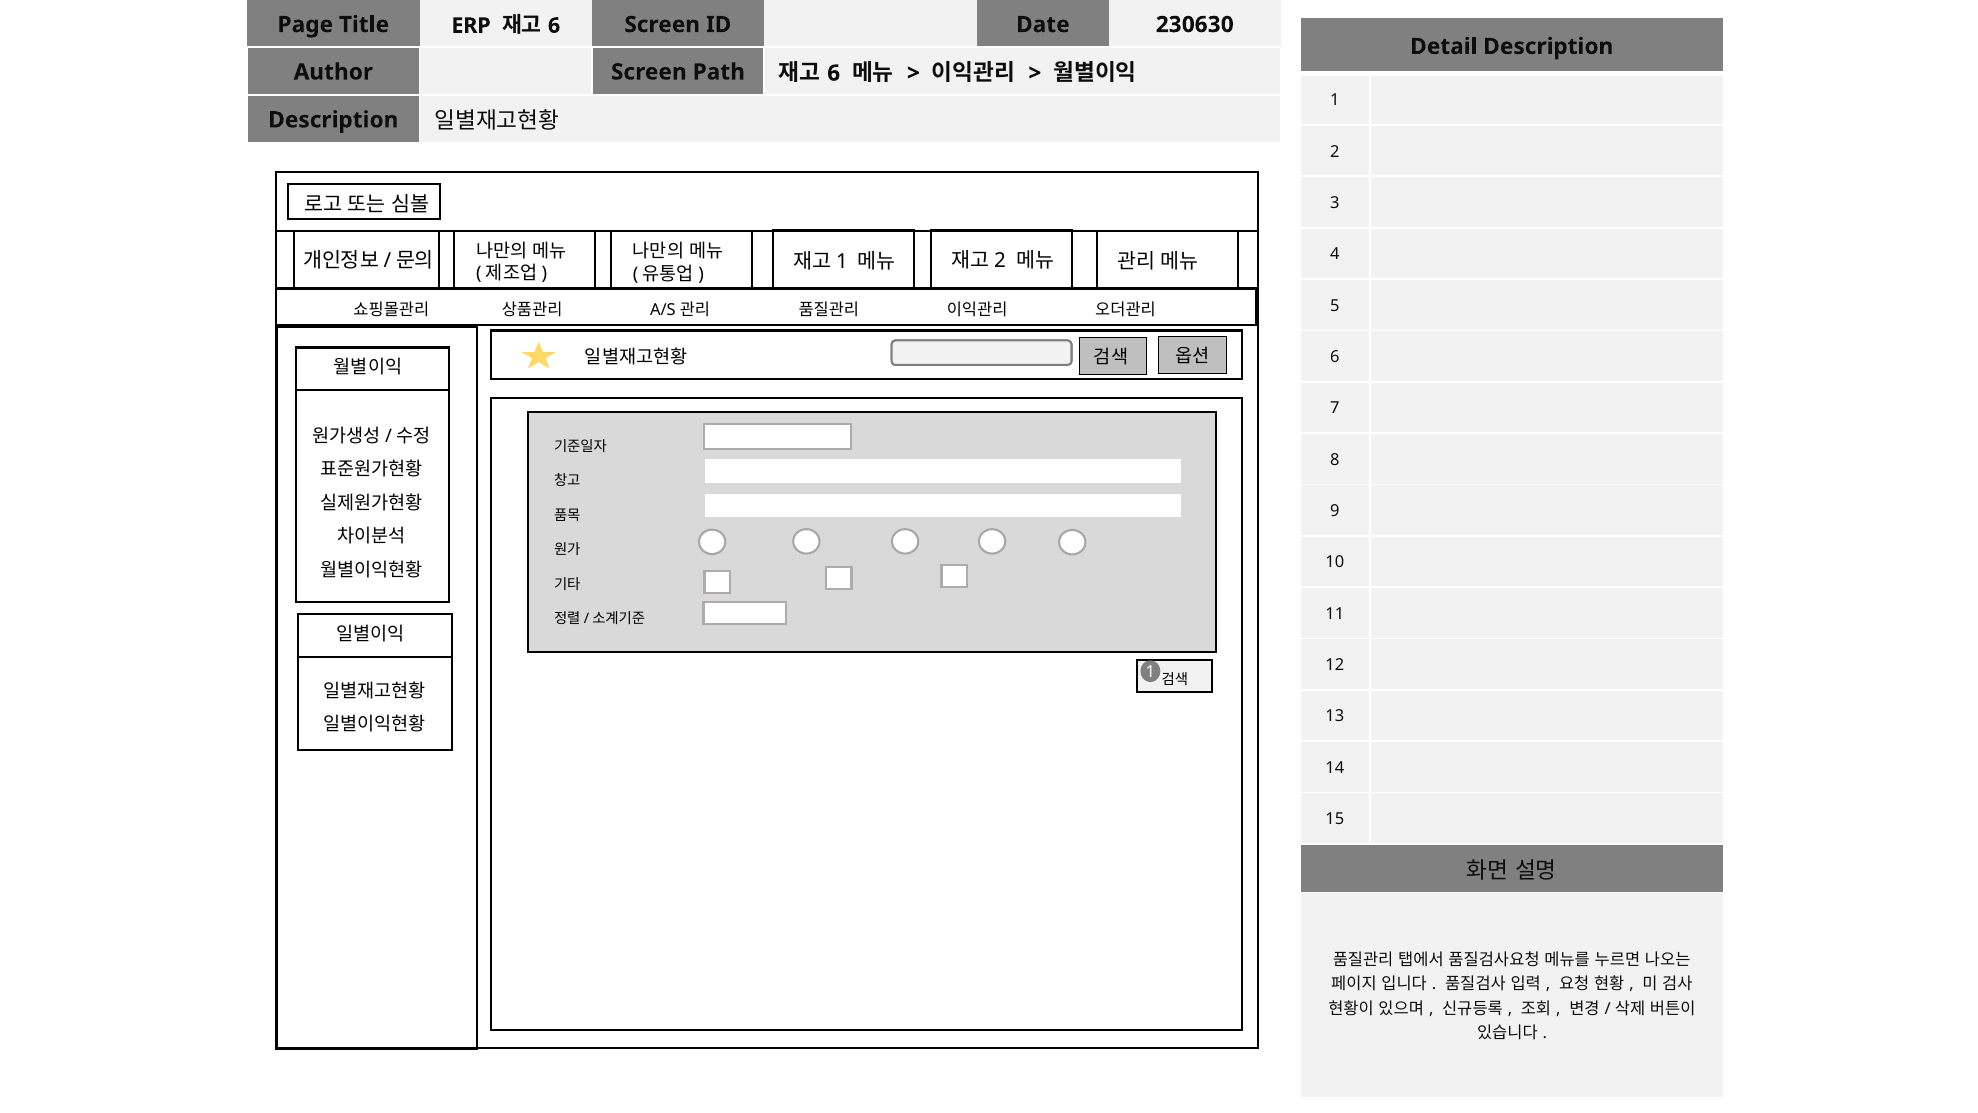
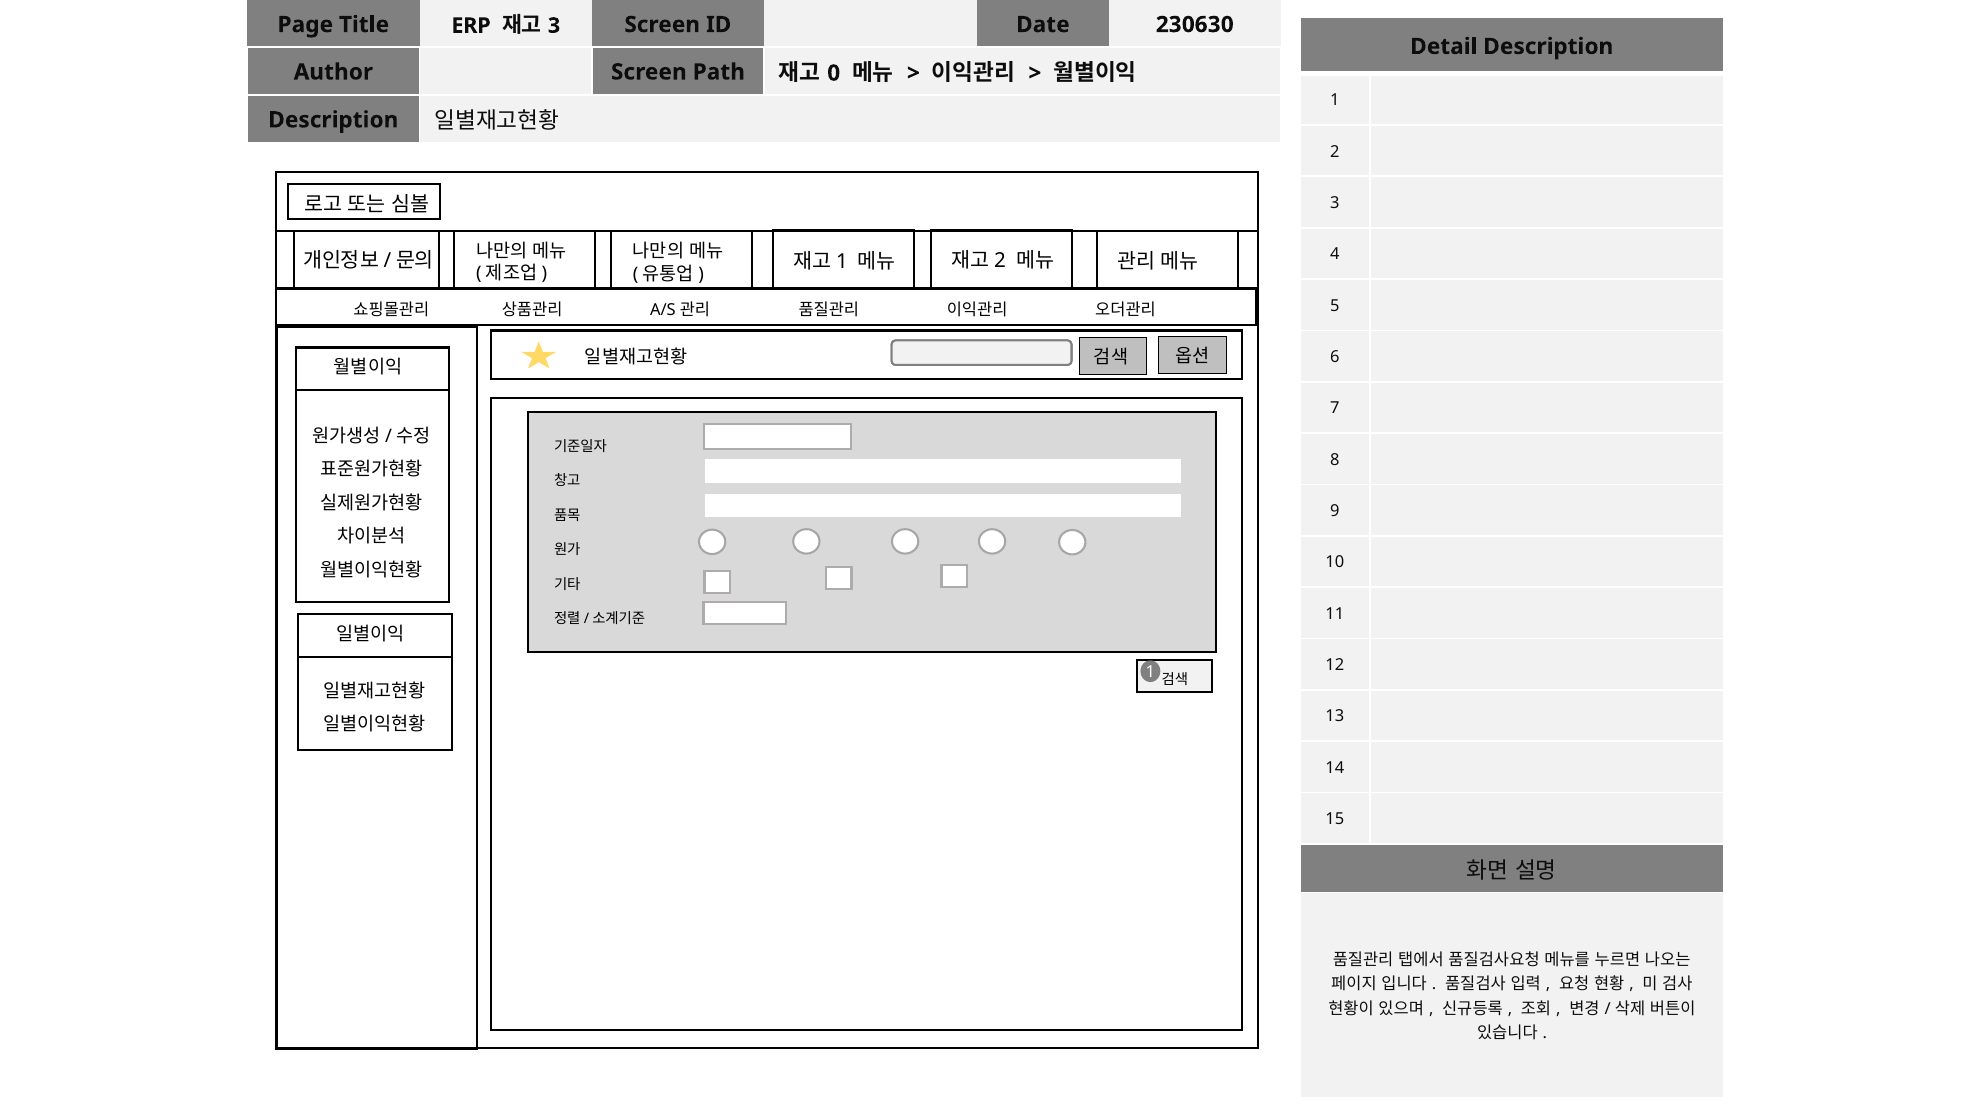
6 at (554, 26): 6 -> 3
6 at (834, 73): 6 -> 0
